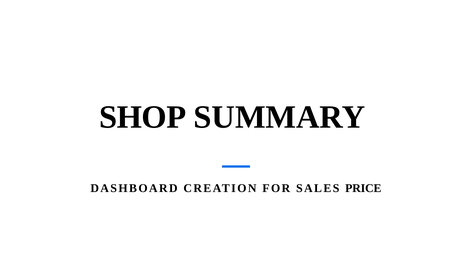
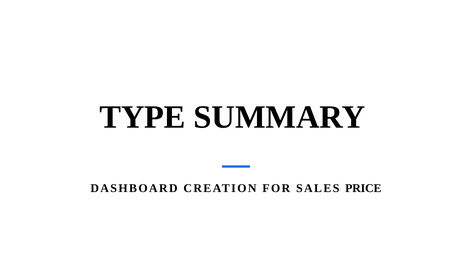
SHOP: SHOP -> TYPE
